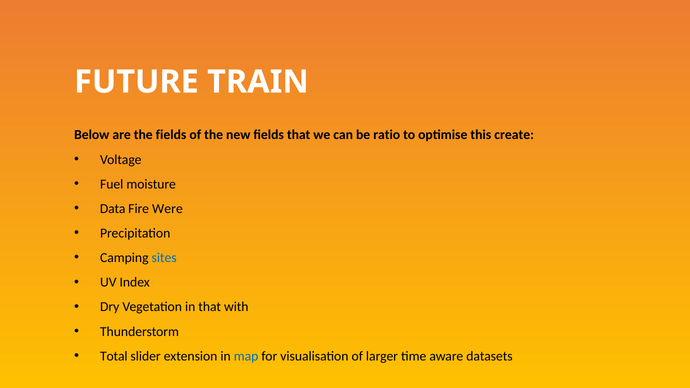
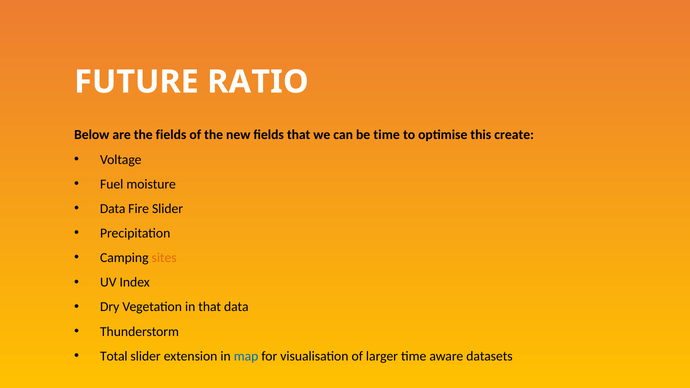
TRAIN: TRAIN -> RATIO
be ratio: ratio -> time
Fire Were: Were -> Slider
sites colour: blue -> orange
that with: with -> data
